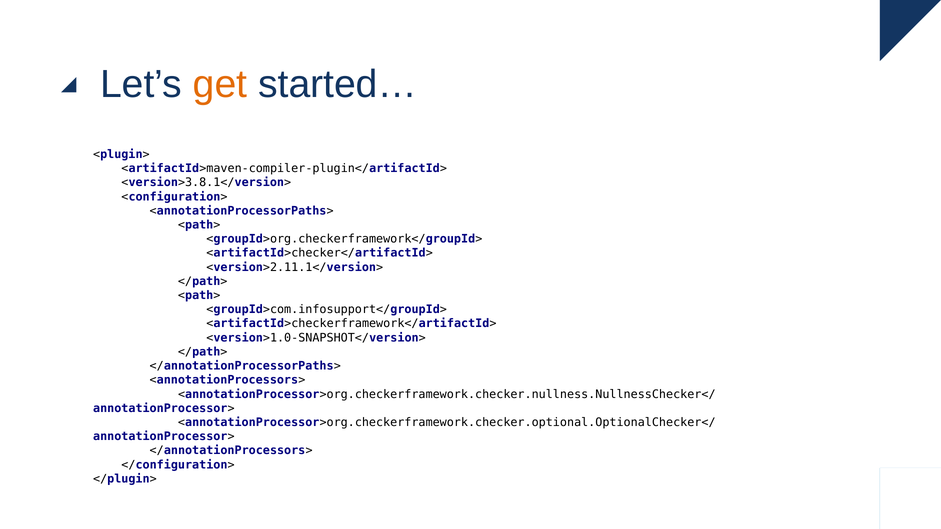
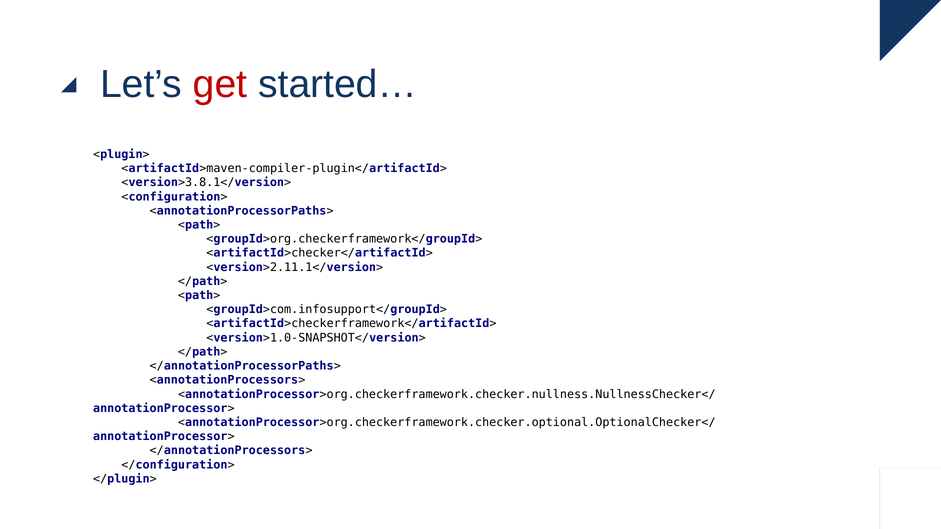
get colour: orange -> red
